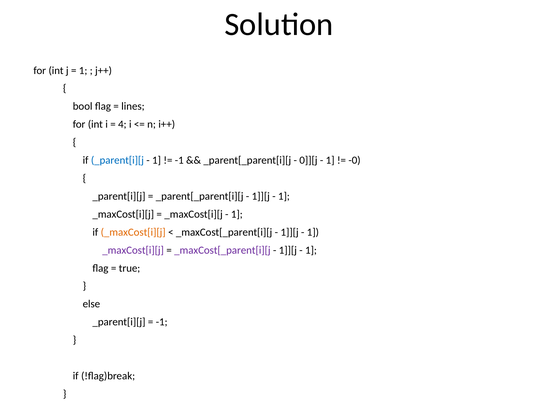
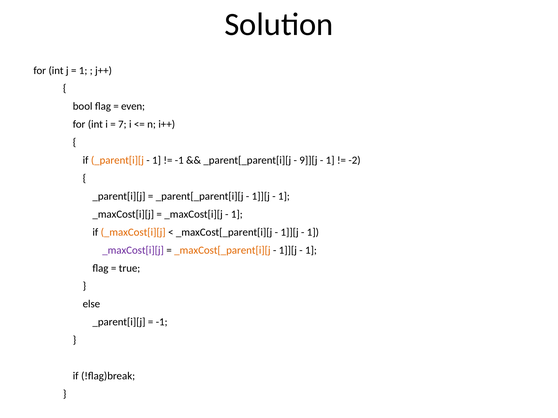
lines: lines -> even
4: 4 -> 7
_parent[i][j at (117, 160) colour: blue -> orange
0]][j: 0]][j -> 9]][j
-0: -0 -> -2
_maxCost[_parent[i][j at (222, 250) colour: purple -> orange
